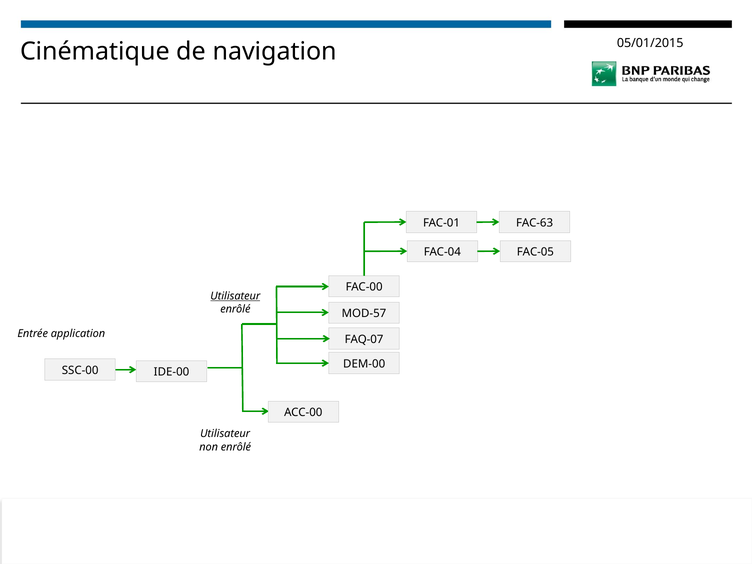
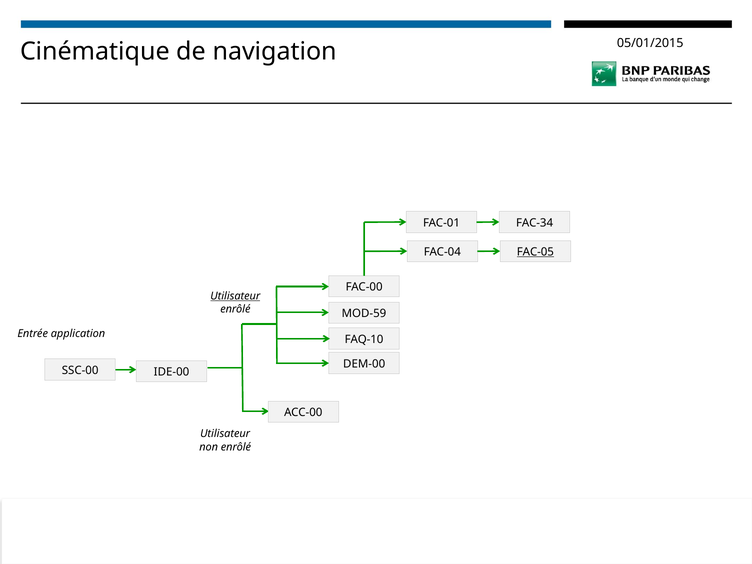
FAC-63: FAC-63 -> FAC-34
FAC-05 underline: none -> present
MOD-57: MOD-57 -> MOD-59
FAQ-07: FAQ-07 -> FAQ-10
